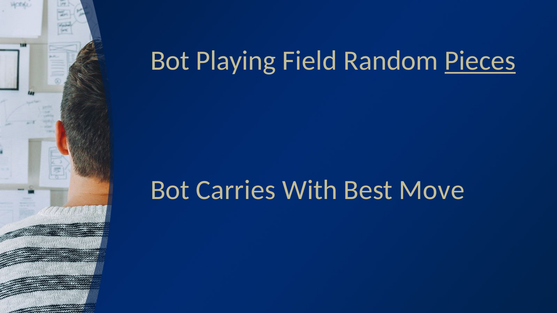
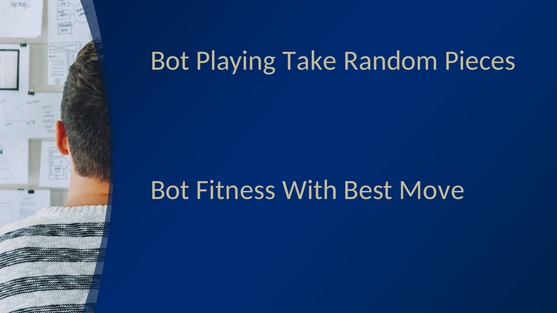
Field: Field -> Take
Pieces underline: present -> none
Carries: Carries -> Fitness
